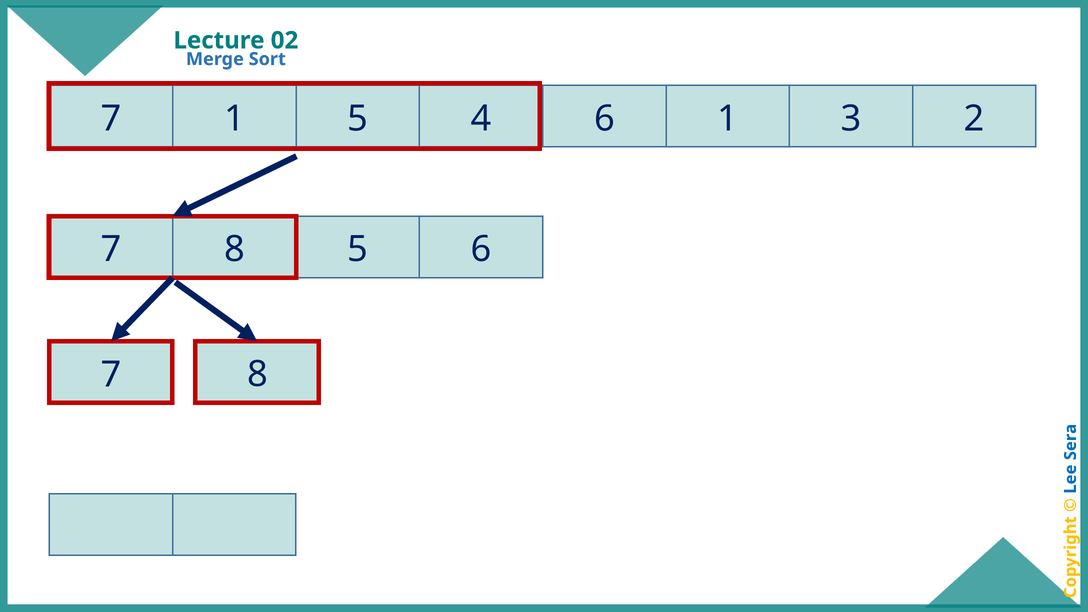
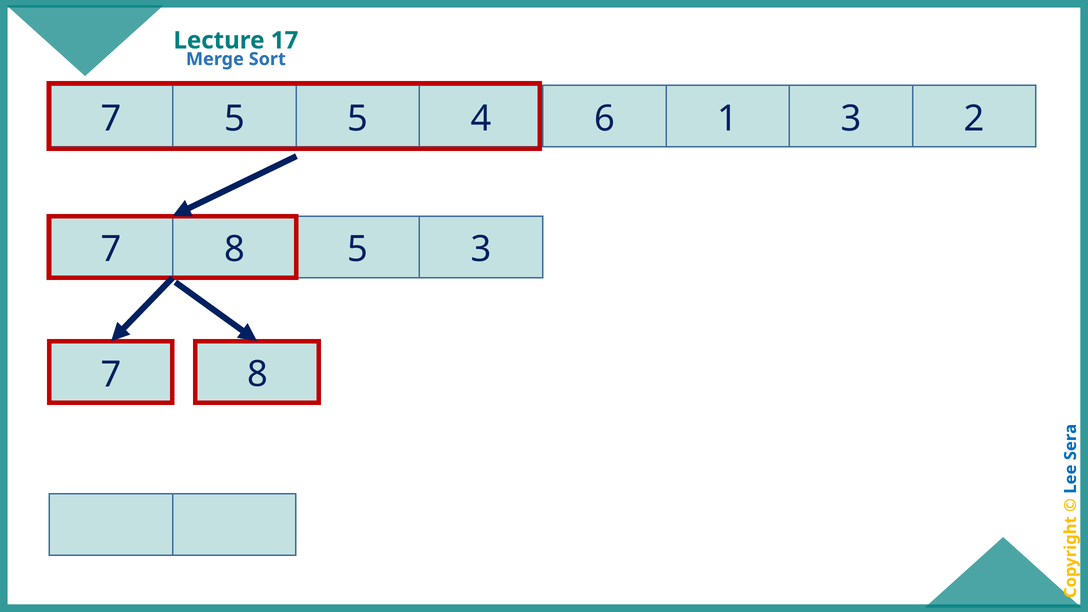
02: 02 -> 17
7 1: 1 -> 5
5 6: 6 -> 3
